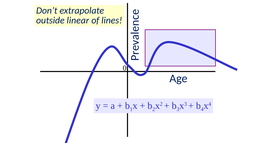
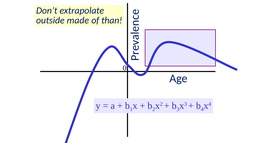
linear: linear -> made
lines: lines -> than
